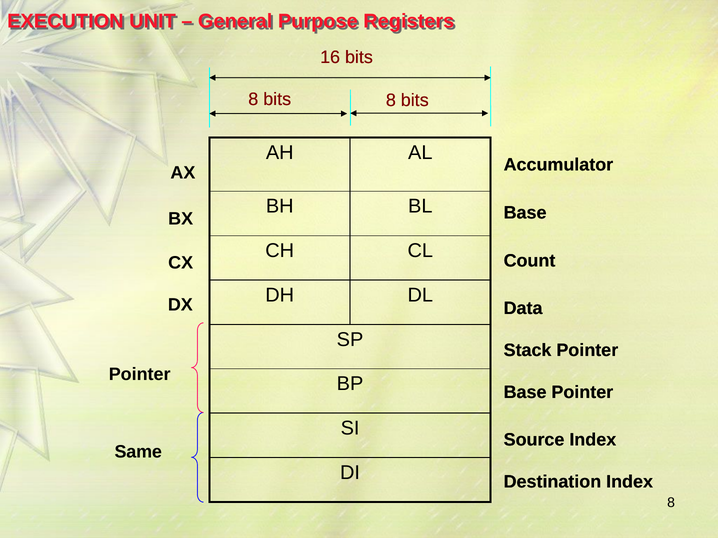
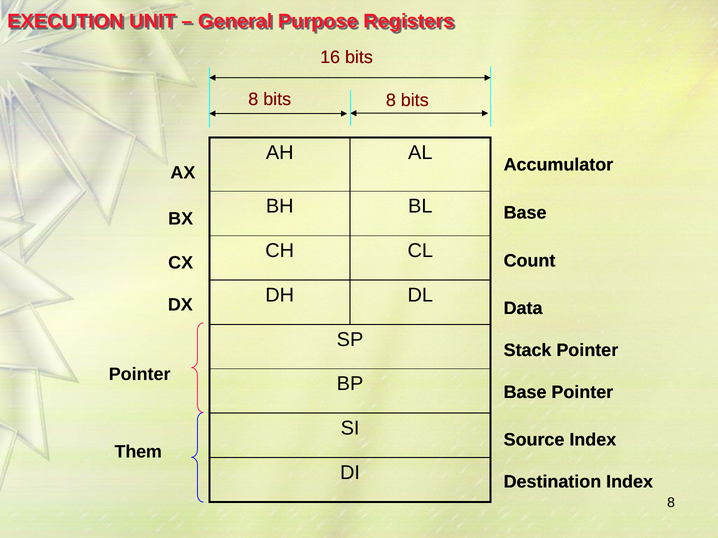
Same: Same -> Them
